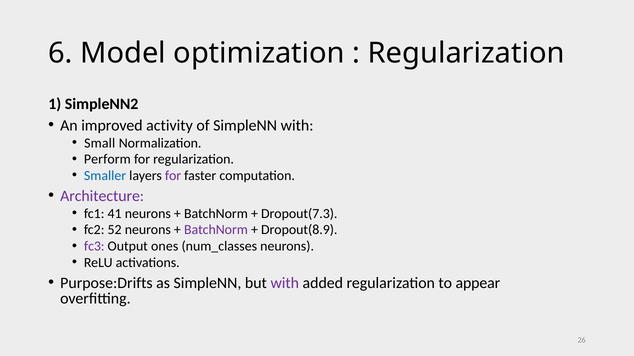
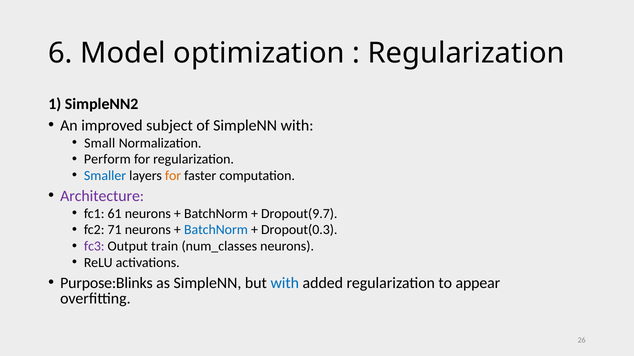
activity: activity -> subject
for at (173, 176) colour: purple -> orange
41: 41 -> 61
Dropout(7.3: Dropout(7.3 -> Dropout(9.7
52: 52 -> 71
BatchNorm at (216, 230) colour: purple -> blue
Dropout(8.9: Dropout(8.9 -> Dropout(0.3
ones: ones -> train
Purpose:Drifts: Purpose:Drifts -> Purpose:Blinks
with at (285, 283) colour: purple -> blue
